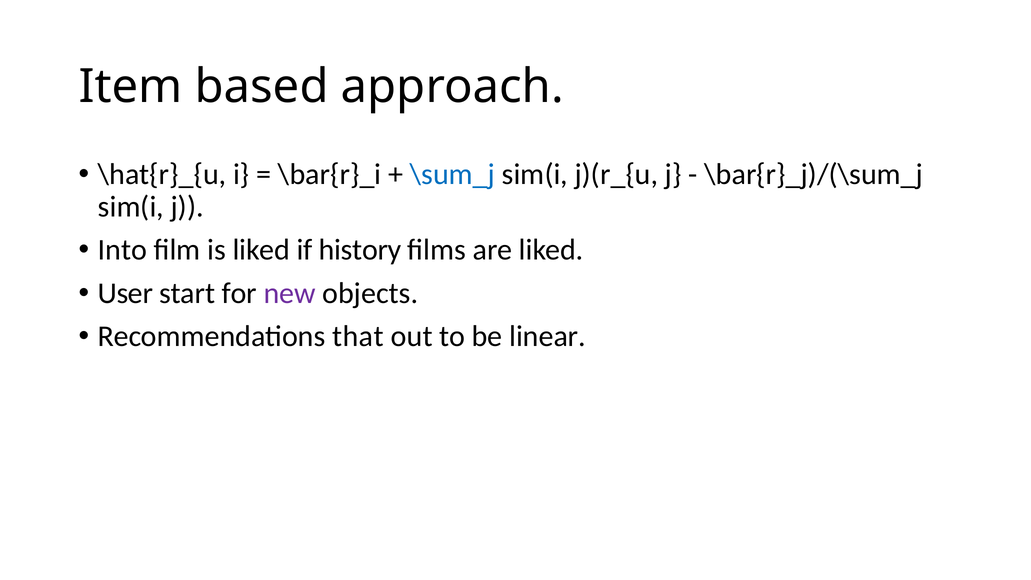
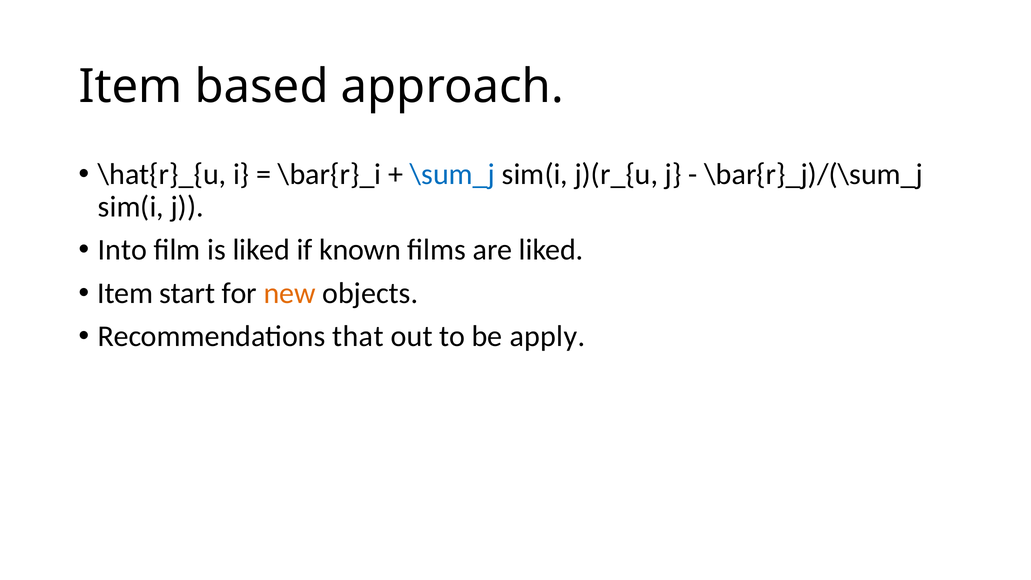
history: history -> known
User at (125, 293): User -> Item
new colour: purple -> orange
linear: linear -> apply
